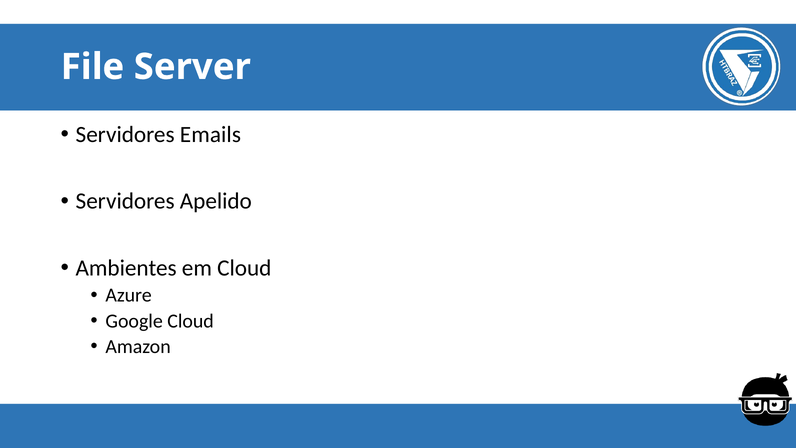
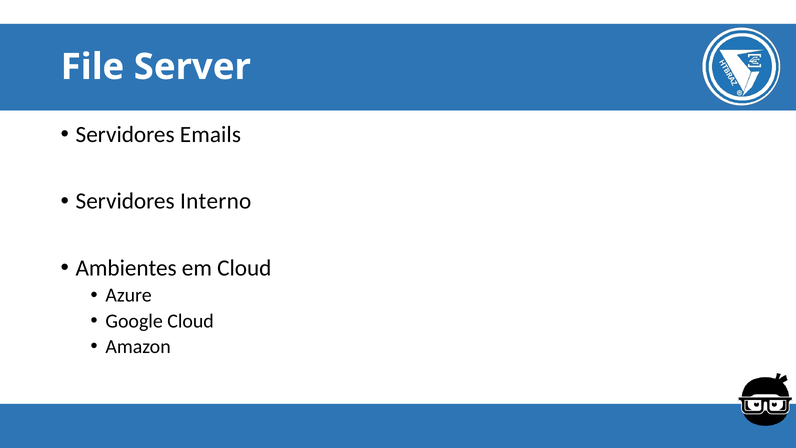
Apelido: Apelido -> Interno
